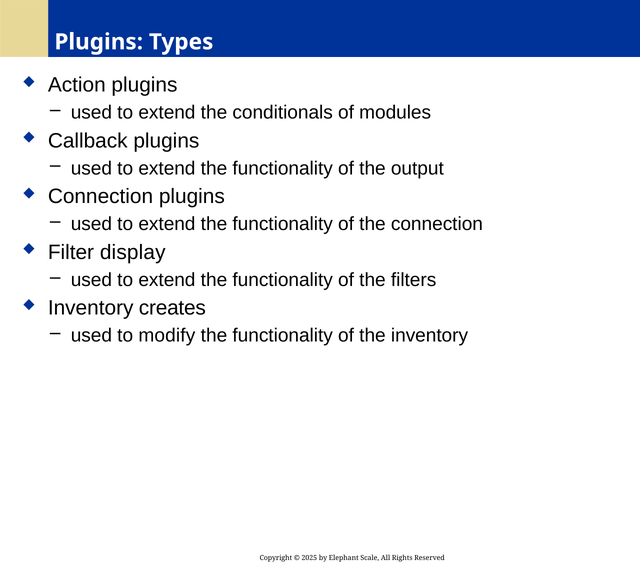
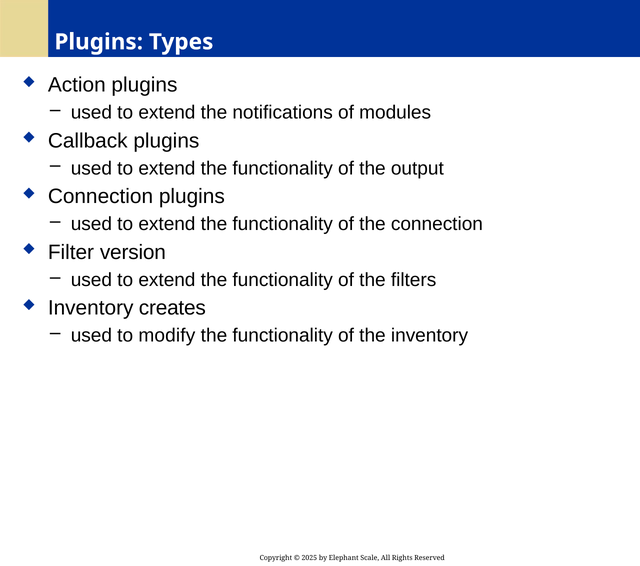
conditionals: conditionals -> notifications
display: display -> version
